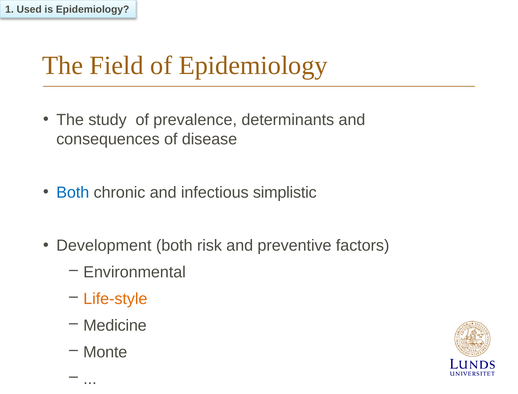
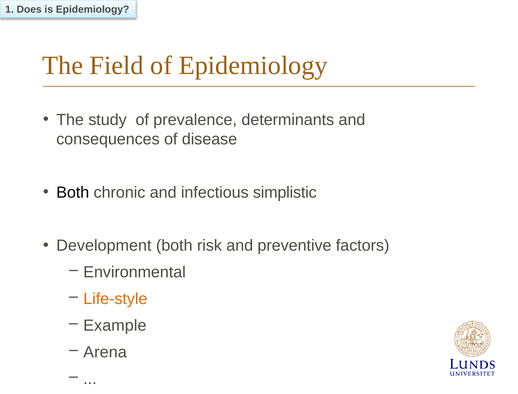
Used: Used -> Does
Both at (73, 192) colour: blue -> black
Medicine: Medicine -> Example
Monte: Monte -> Arena
